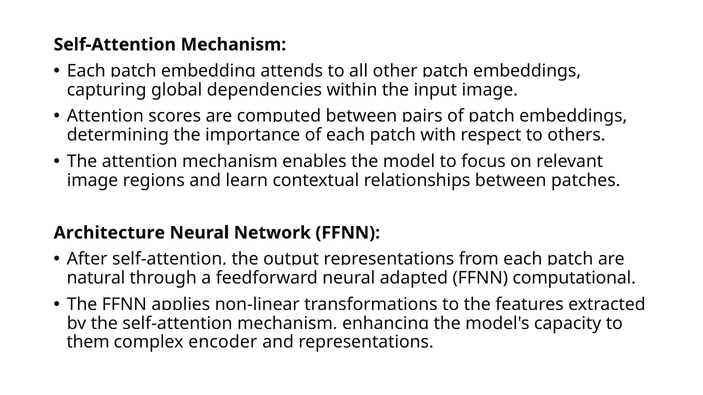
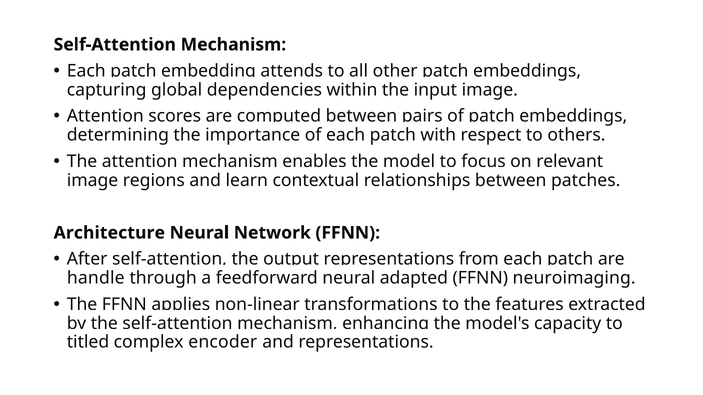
natural: natural -> handle
computational: computational -> neuroimaging
them: them -> titled
